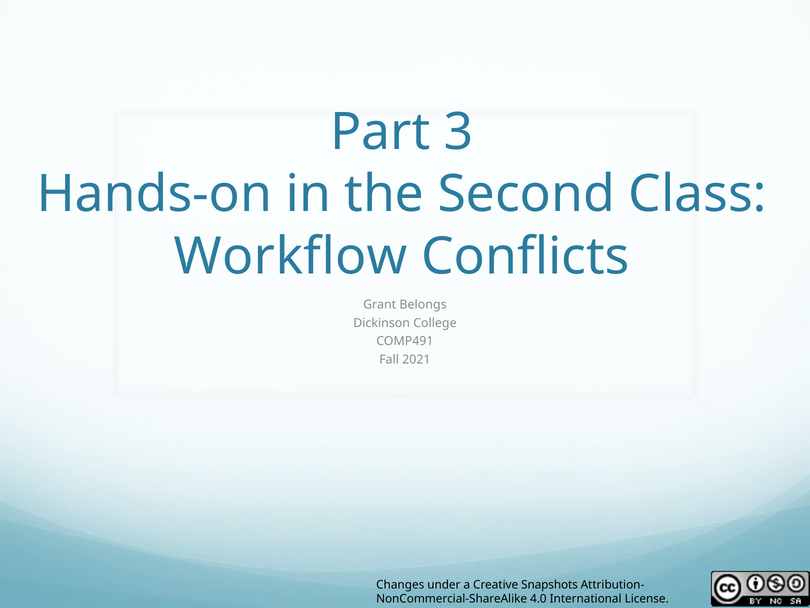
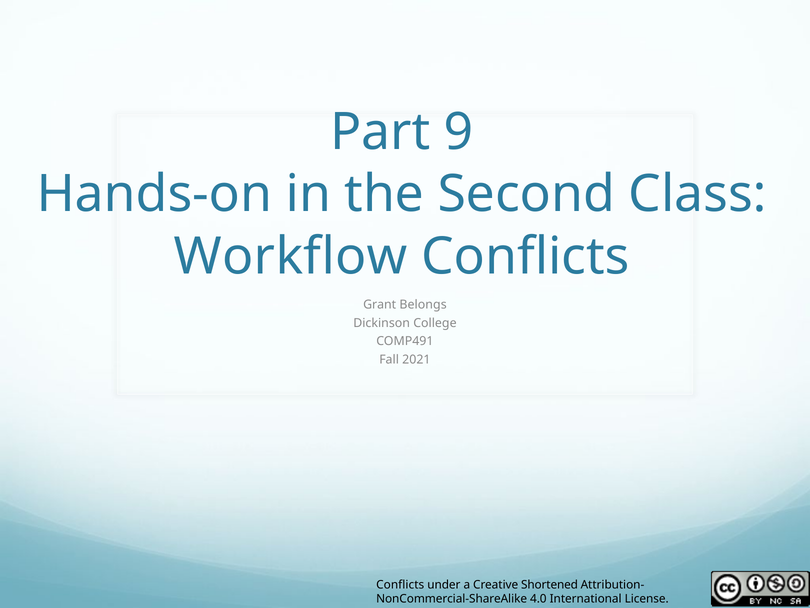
3: 3 -> 9
Changes at (400, 584): Changes -> Conflicts
Snapshots: Snapshots -> Shortened
